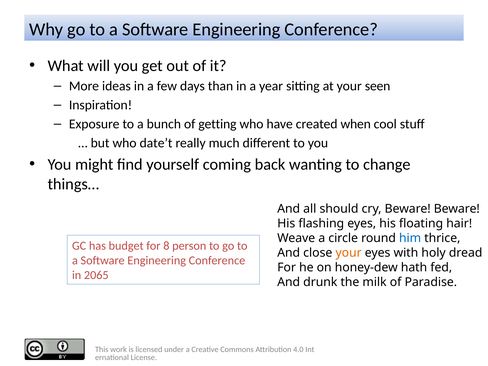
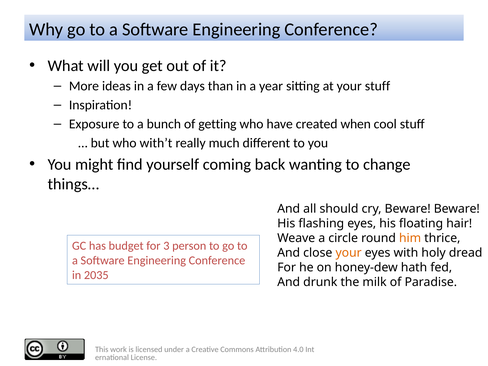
your seen: seen -> stuff
date’t: date’t -> with’t
him colour: blue -> orange
8: 8 -> 3
2065: 2065 -> 2035
